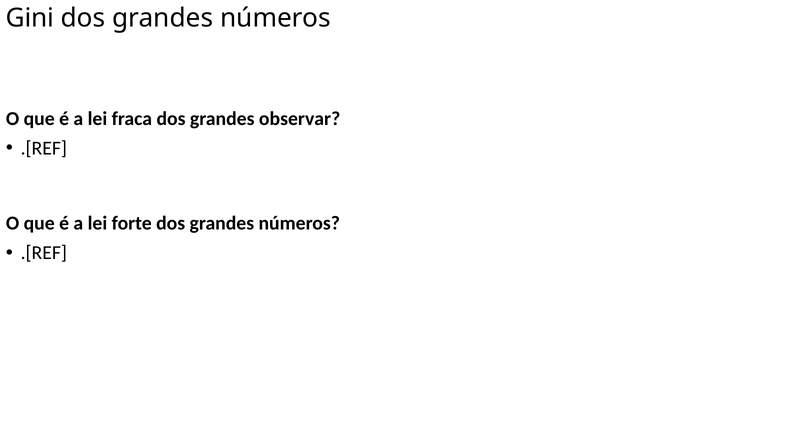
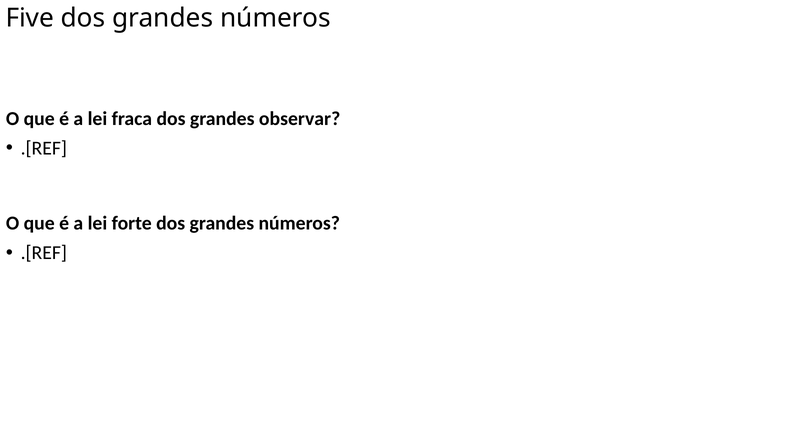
Gini: Gini -> Five
